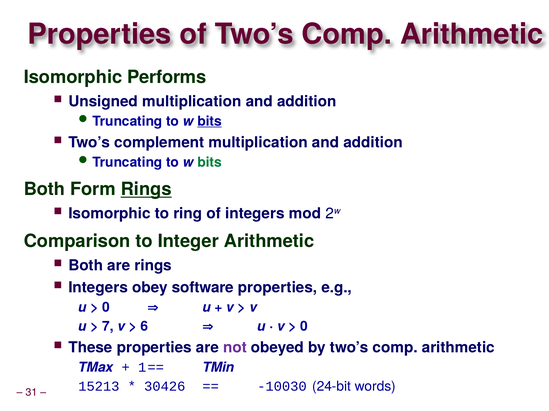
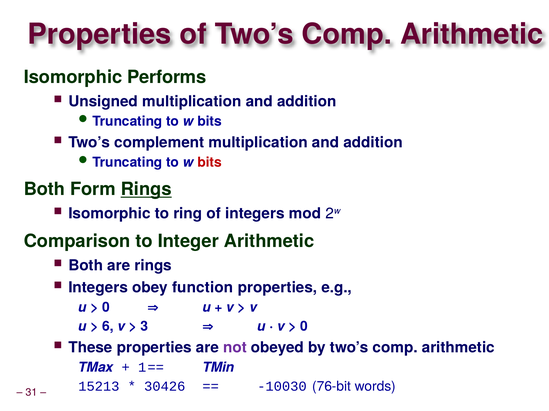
bits at (210, 121) underline: present -> none
bits at (210, 163) colour: green -> red
software: software -> function
7: 7 -> 6
6: 6 -> 3
24-bit: 24-bit -> 76-bit
